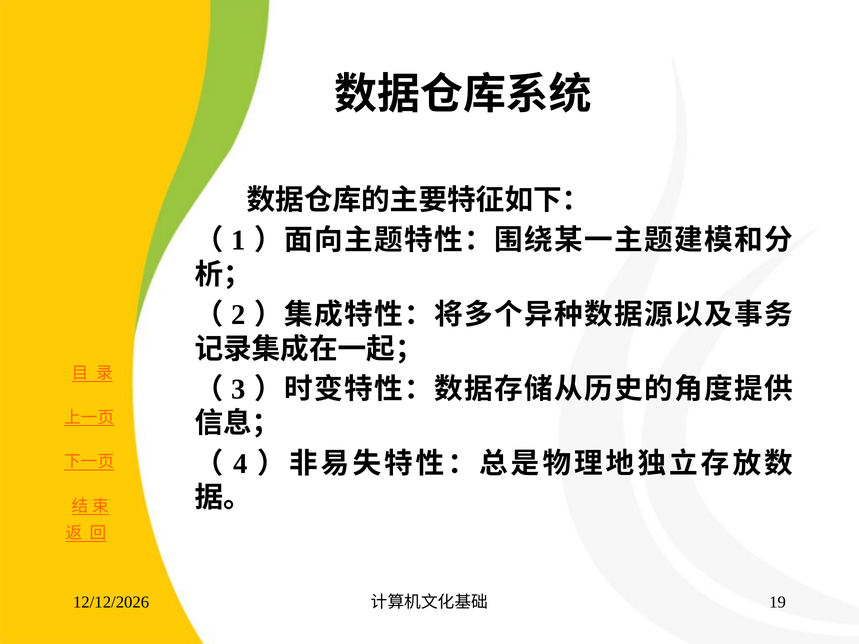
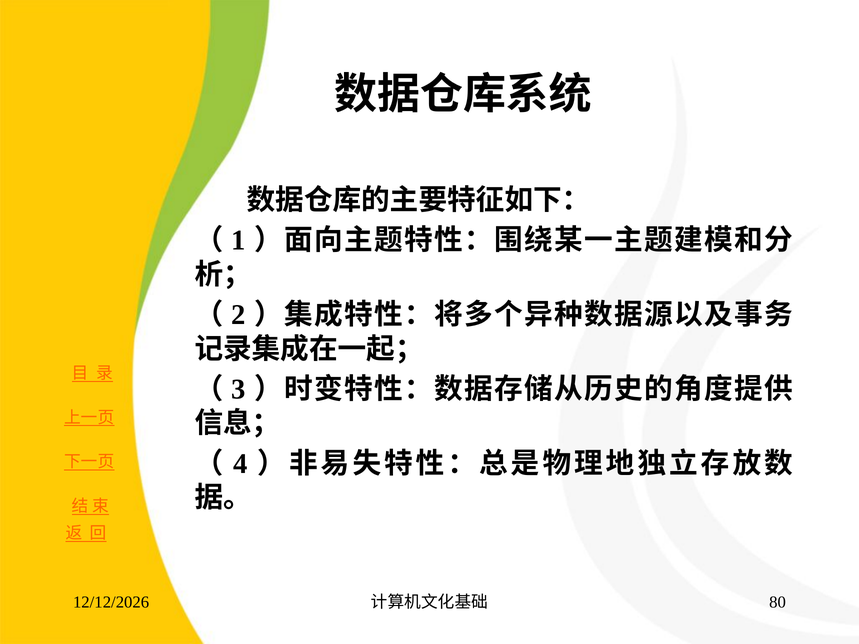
19: 19 -> 80
